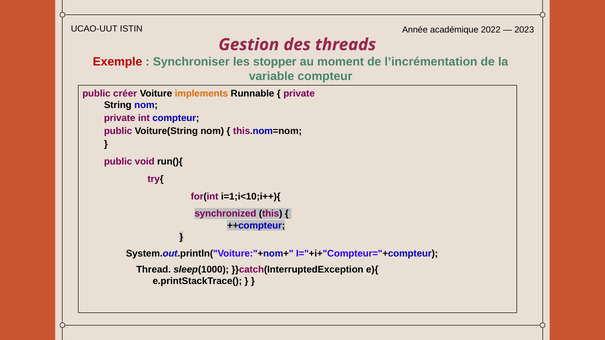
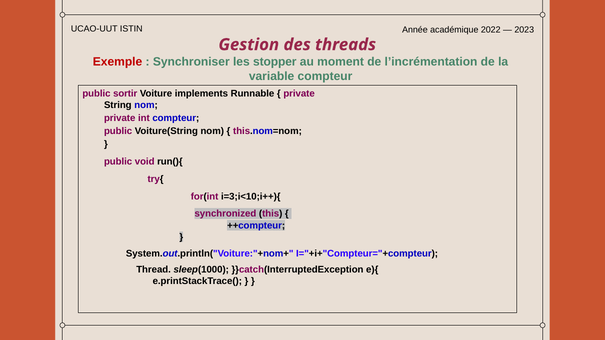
créer: créer -> sortir
implements colour: orange -> black
i=1;i<10;i++){: i=1;i<10;i++){ -> i=3;i<10;i++){
